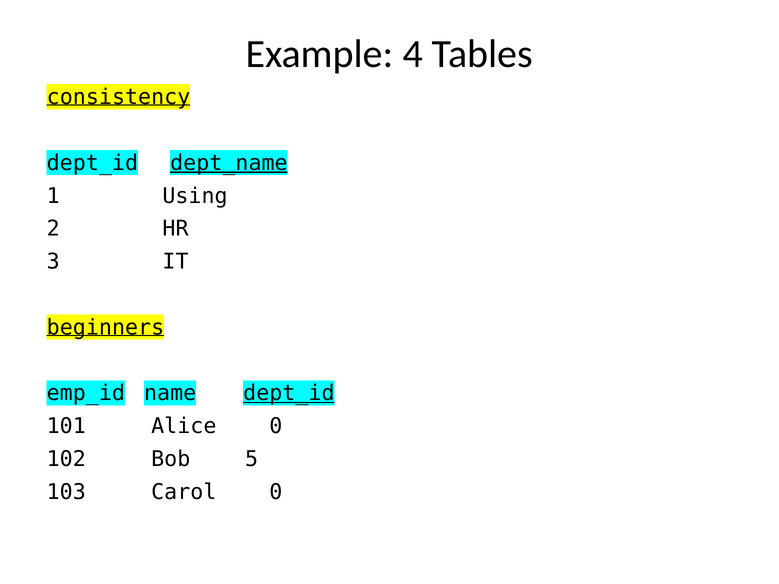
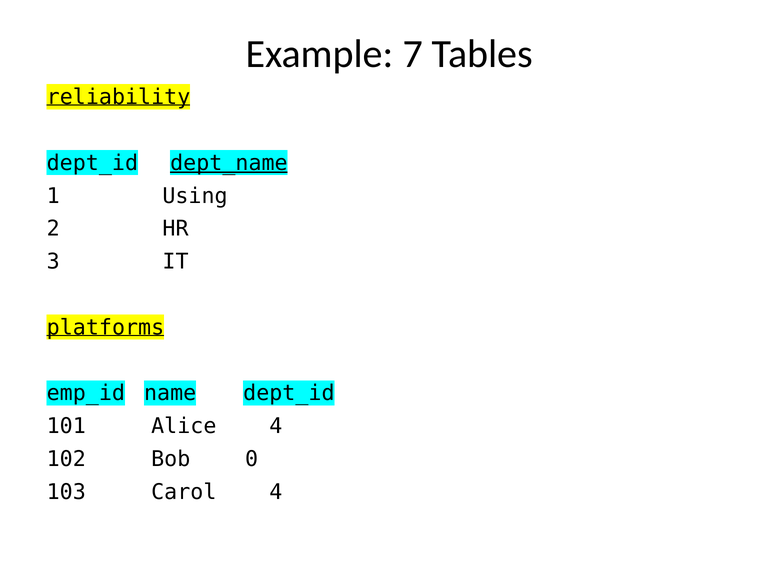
4: 4 -> 7
consistency: consistency -> reliability
beginners: beginners -> platforms
dept_id at (289, 393) underline: present -> none
Alice 0: 0 -> 4
5: 5 -> 0
Carol 0: 0 -> 4
